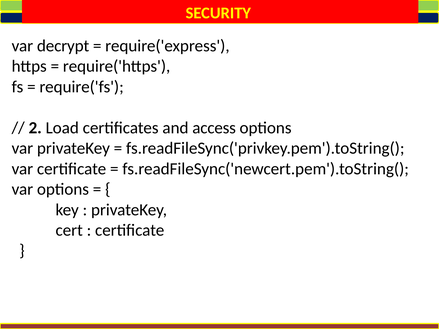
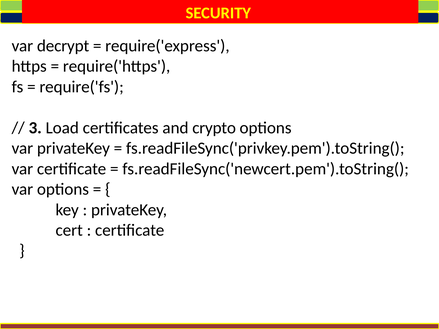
2: 2 -> 3
access: access -> crypto
